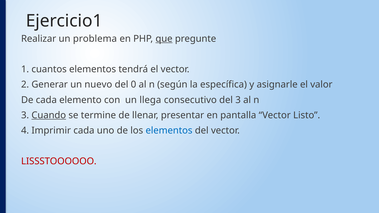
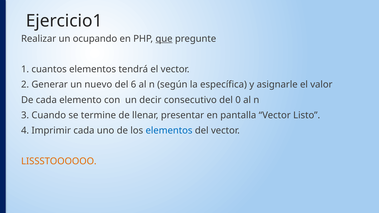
problema: problema -> ocupando
0: 0 -> 6
llega: llega -> decir
del 3: 3 -> 0
Cuando underline: present -> none
LISSSTOOOOOO colour: red -> orange
